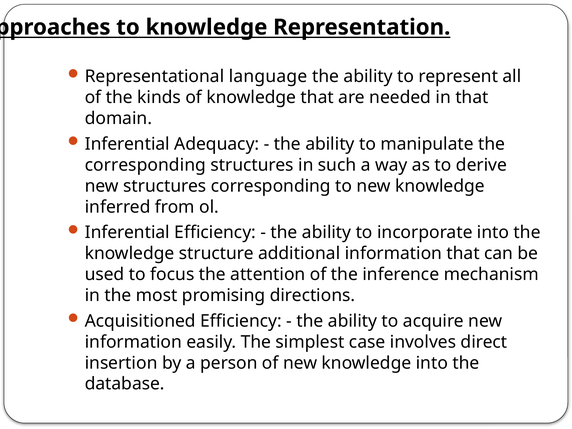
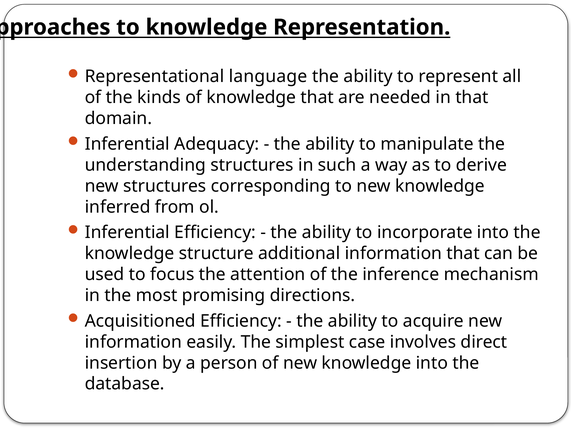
corresponding at (145, 165): corresponding -> understanding
